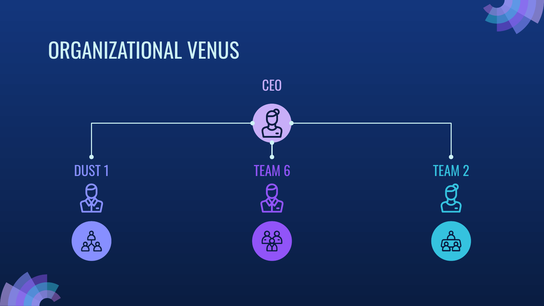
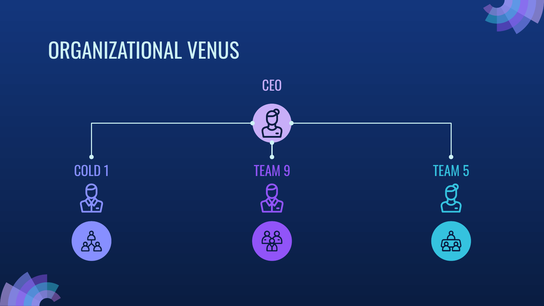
DUST: DUST -> COLD
6: 6 -> 9
2: 2 -> 5
